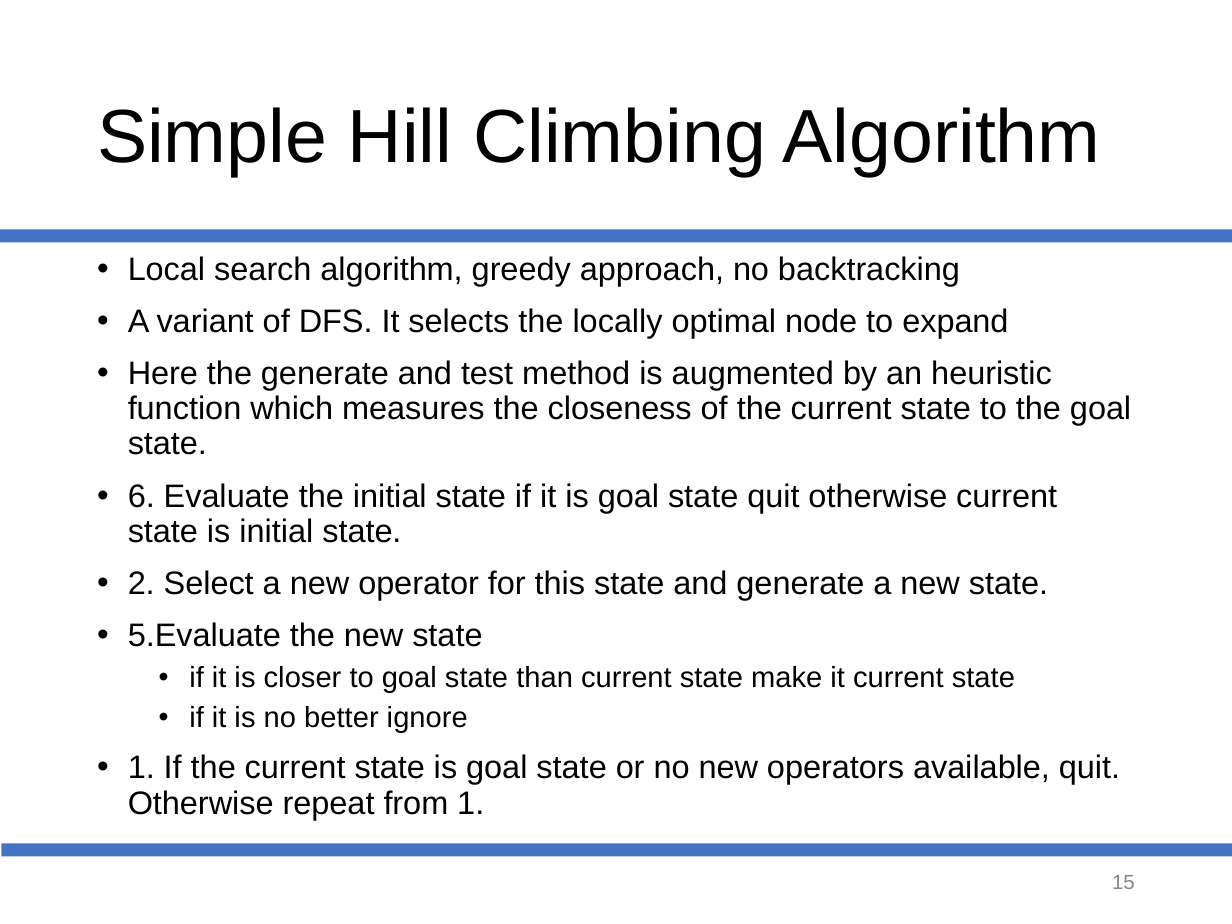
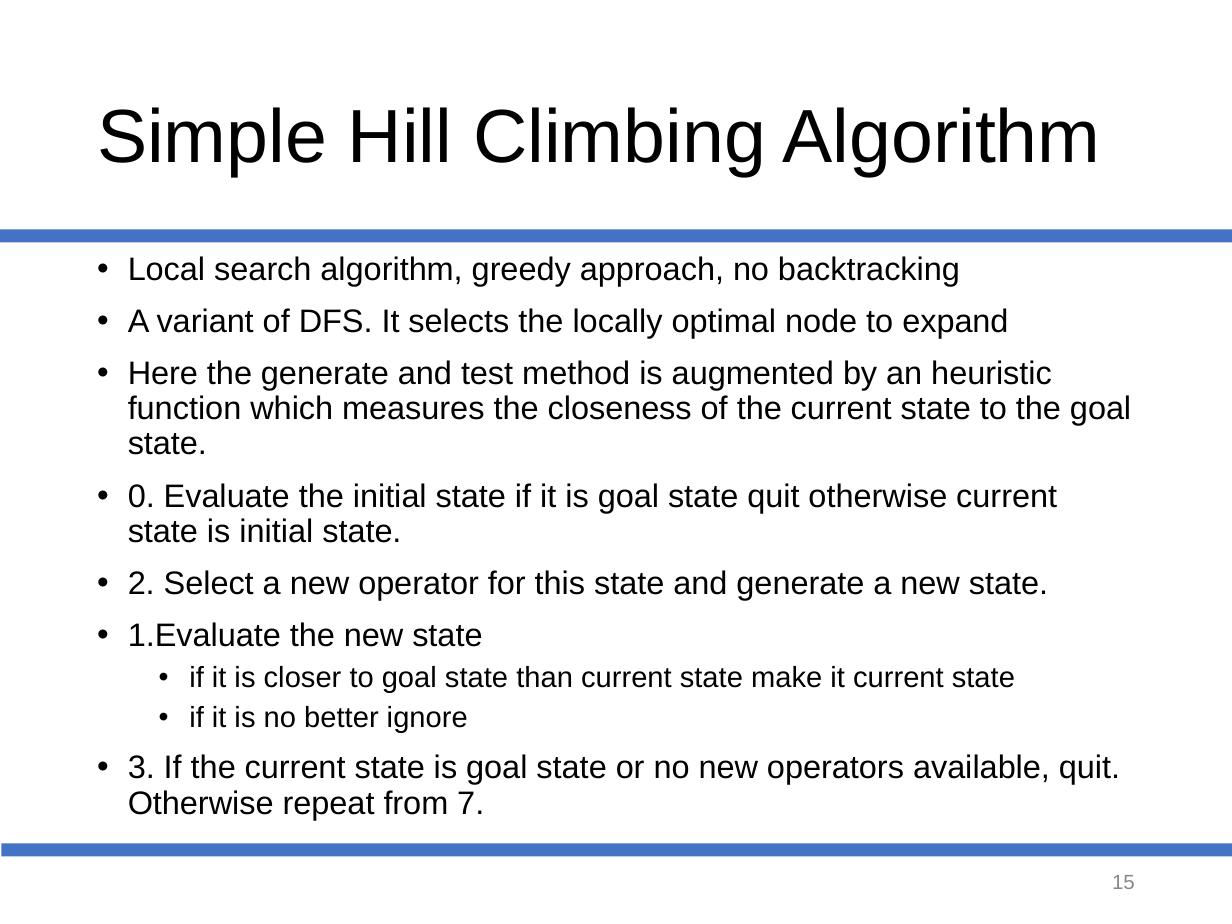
6: 6 -> 0
5.Evaluate: 5.Evaluate -> 1.Evaluate
1 at (141, 768): 1 -> 3
from 1: 1 -> 7
